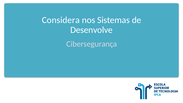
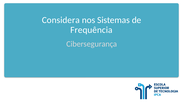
Desenvolve: Desenvolve -> Frequência
